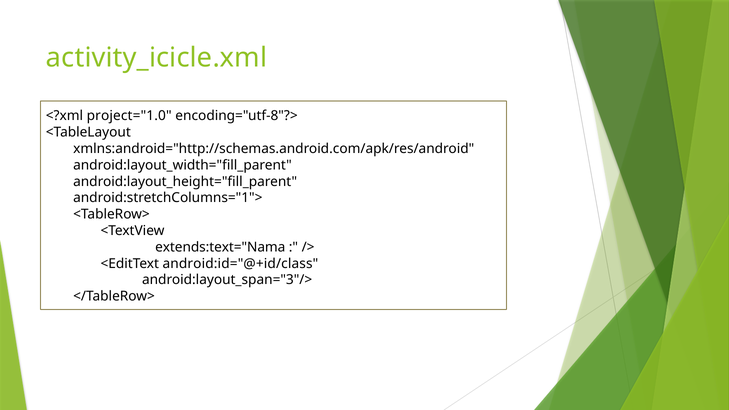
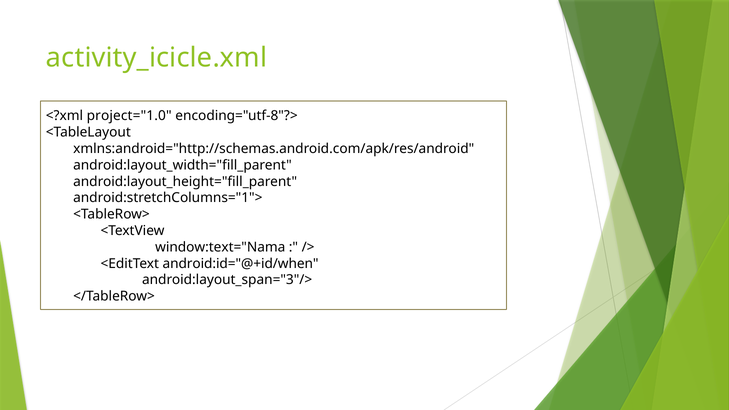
extends:text="Nama: extends:text="Nama -> window:text="Nama
android:id="@+id/class: android:id="@+id/class -> android:id="@+id/when
